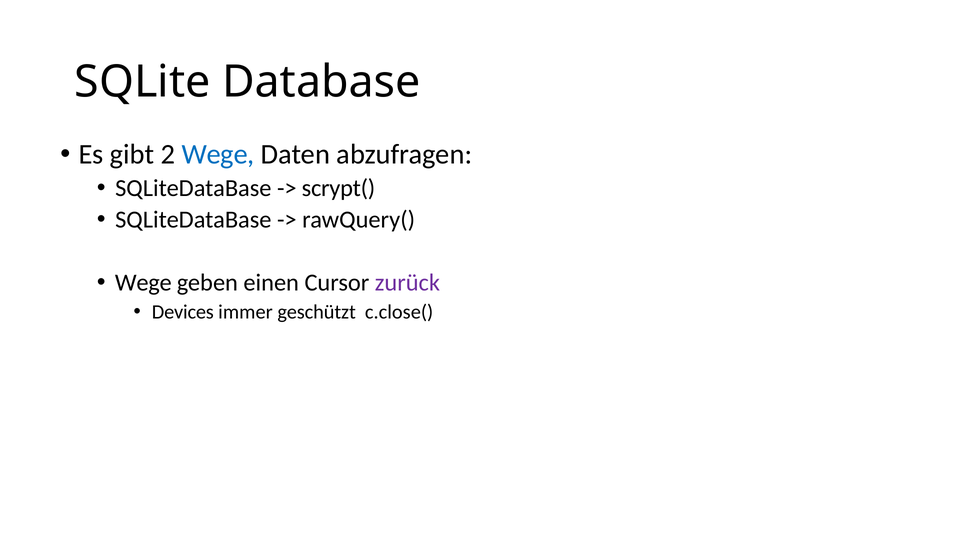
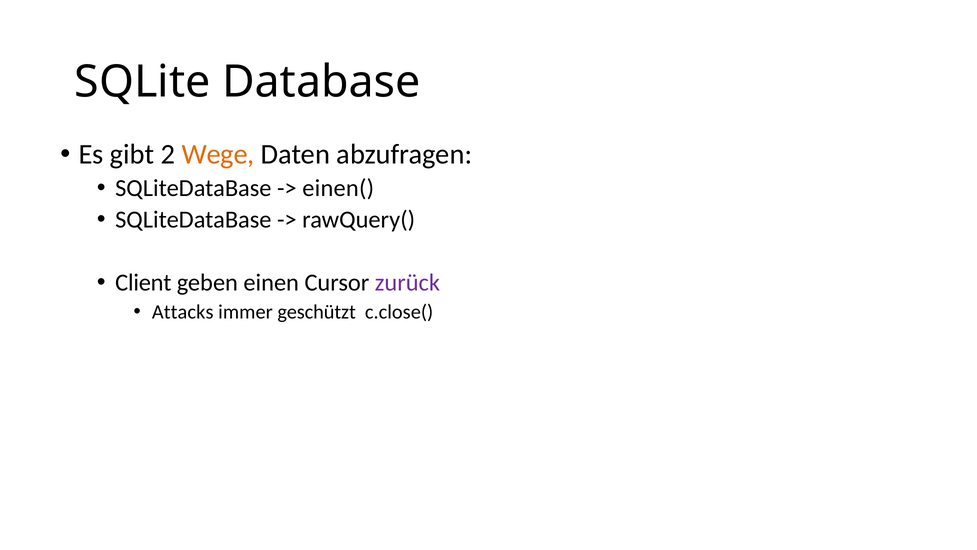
Wege at (218, 154) colour: blue -> orange
scrypt(: scrypt( -> einen(
Wege at (143, 282): Wege -> Client
Devices: Devices -> Attacks
